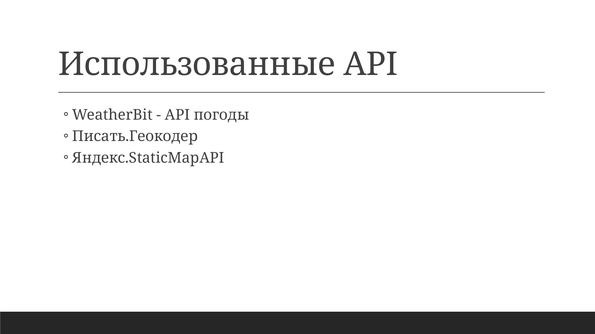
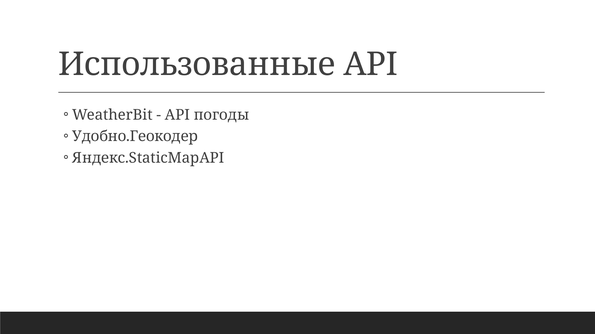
Писать.Геокодер: Писать.Геокодер -> Удобно.Геокодер
